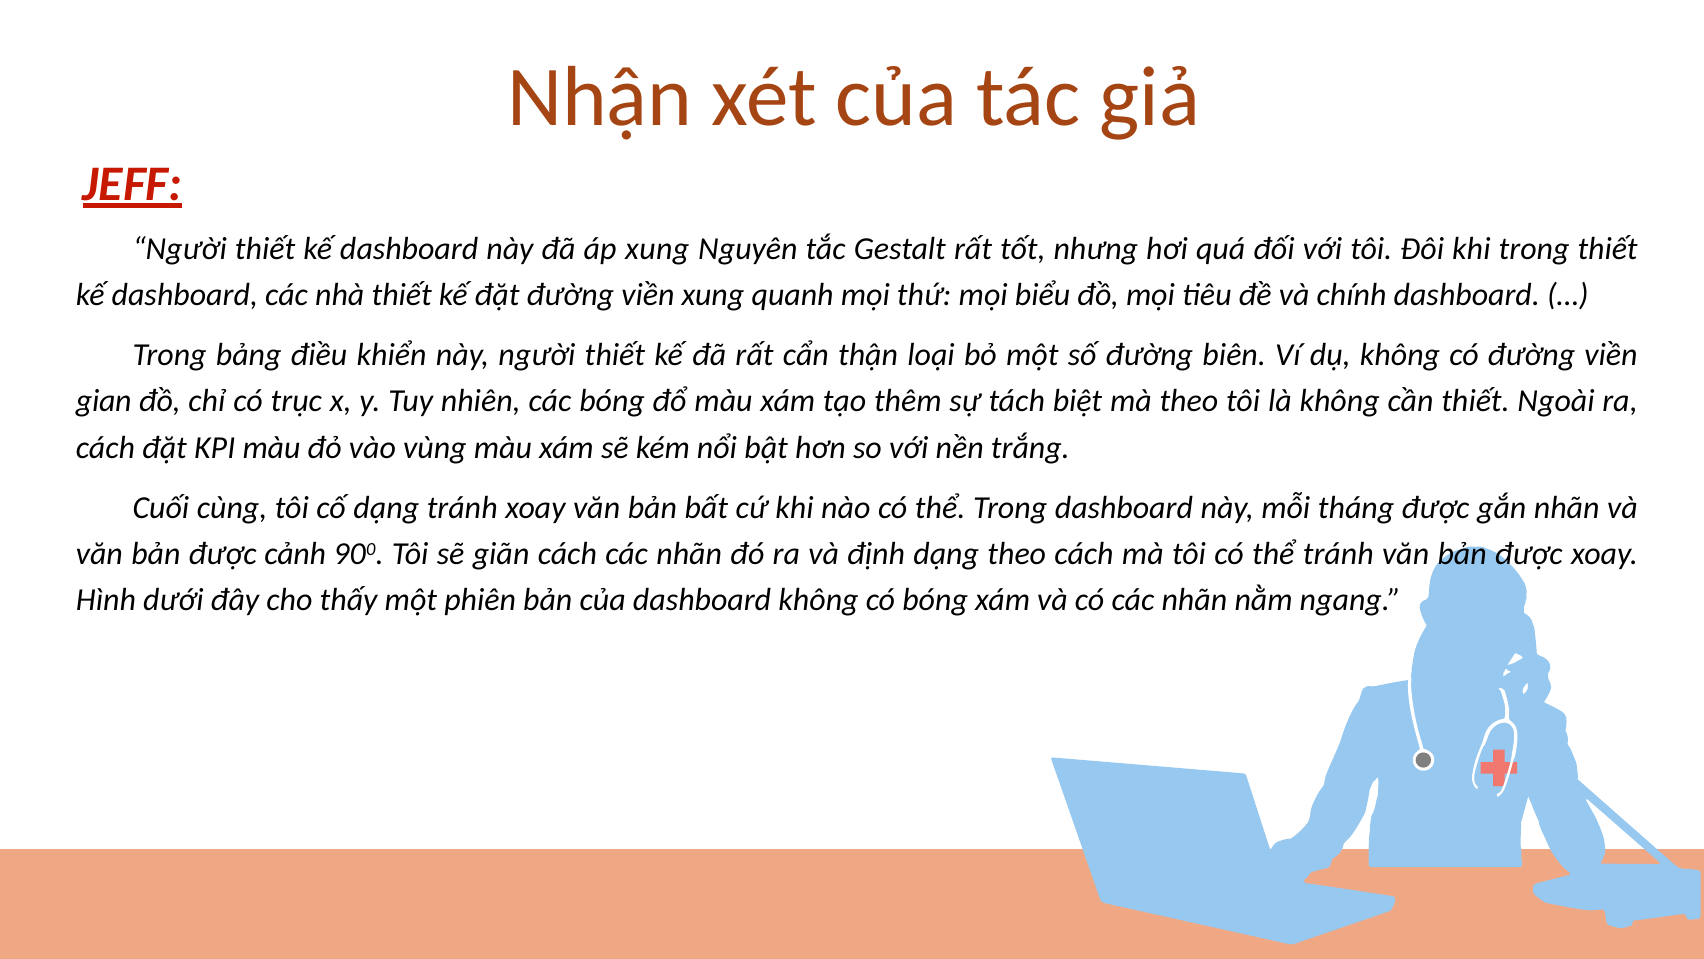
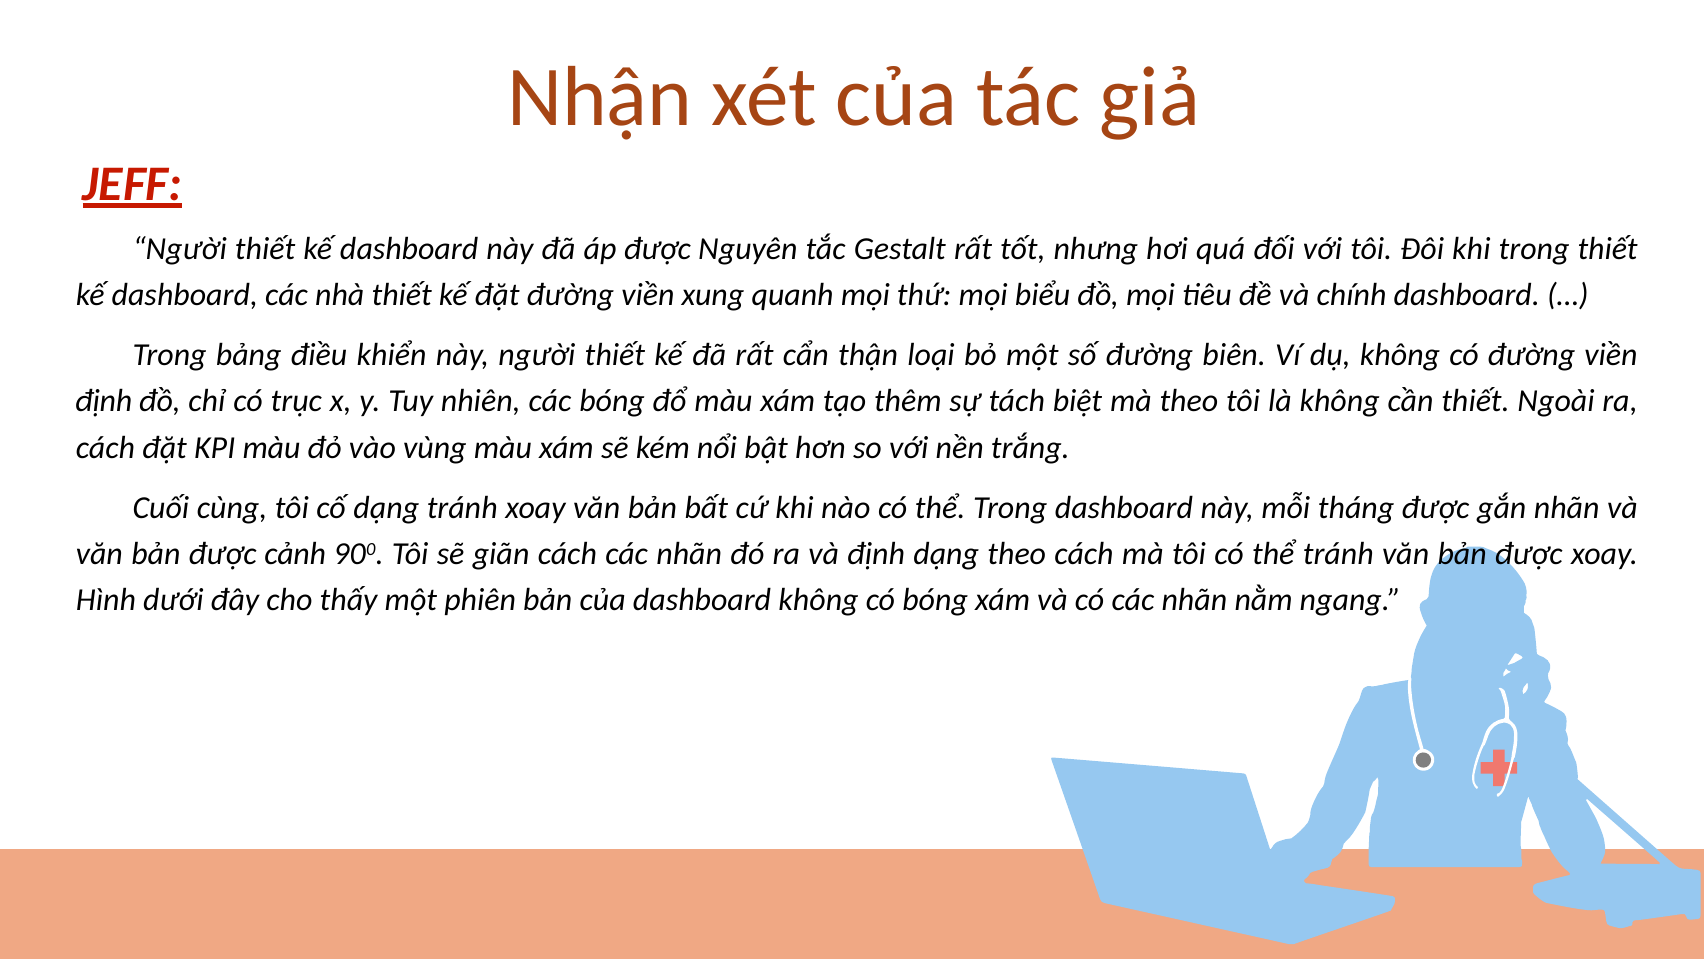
áp xung: xung -> được
gian at (104, 401): gian -> định
